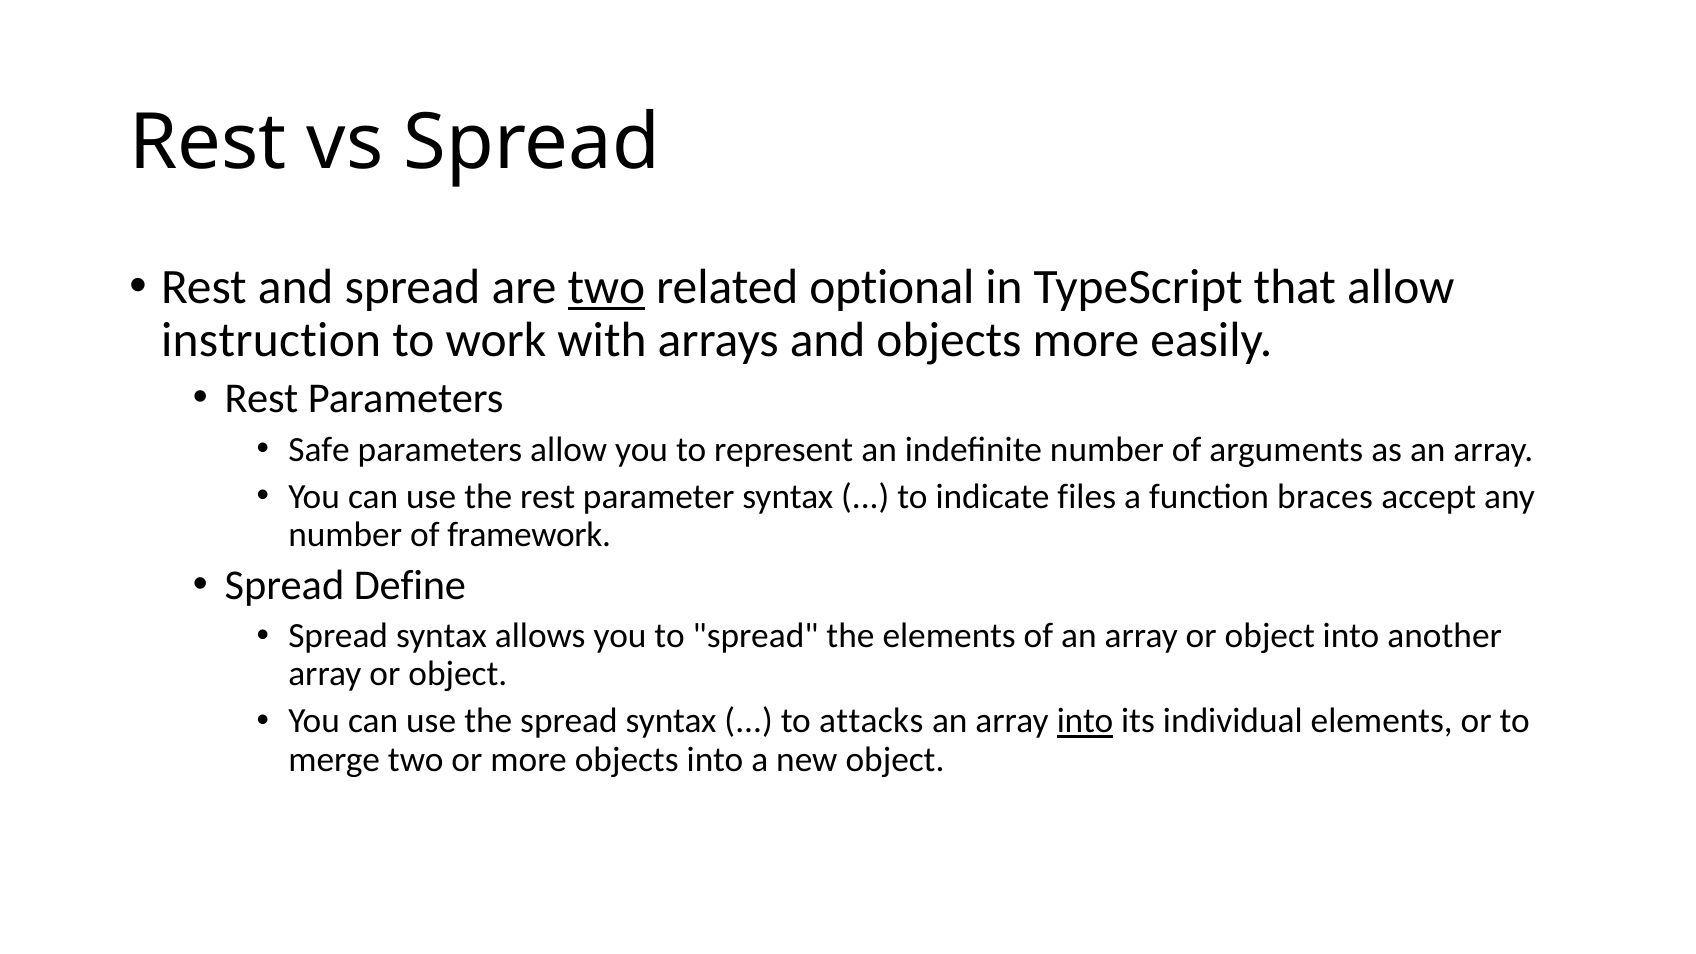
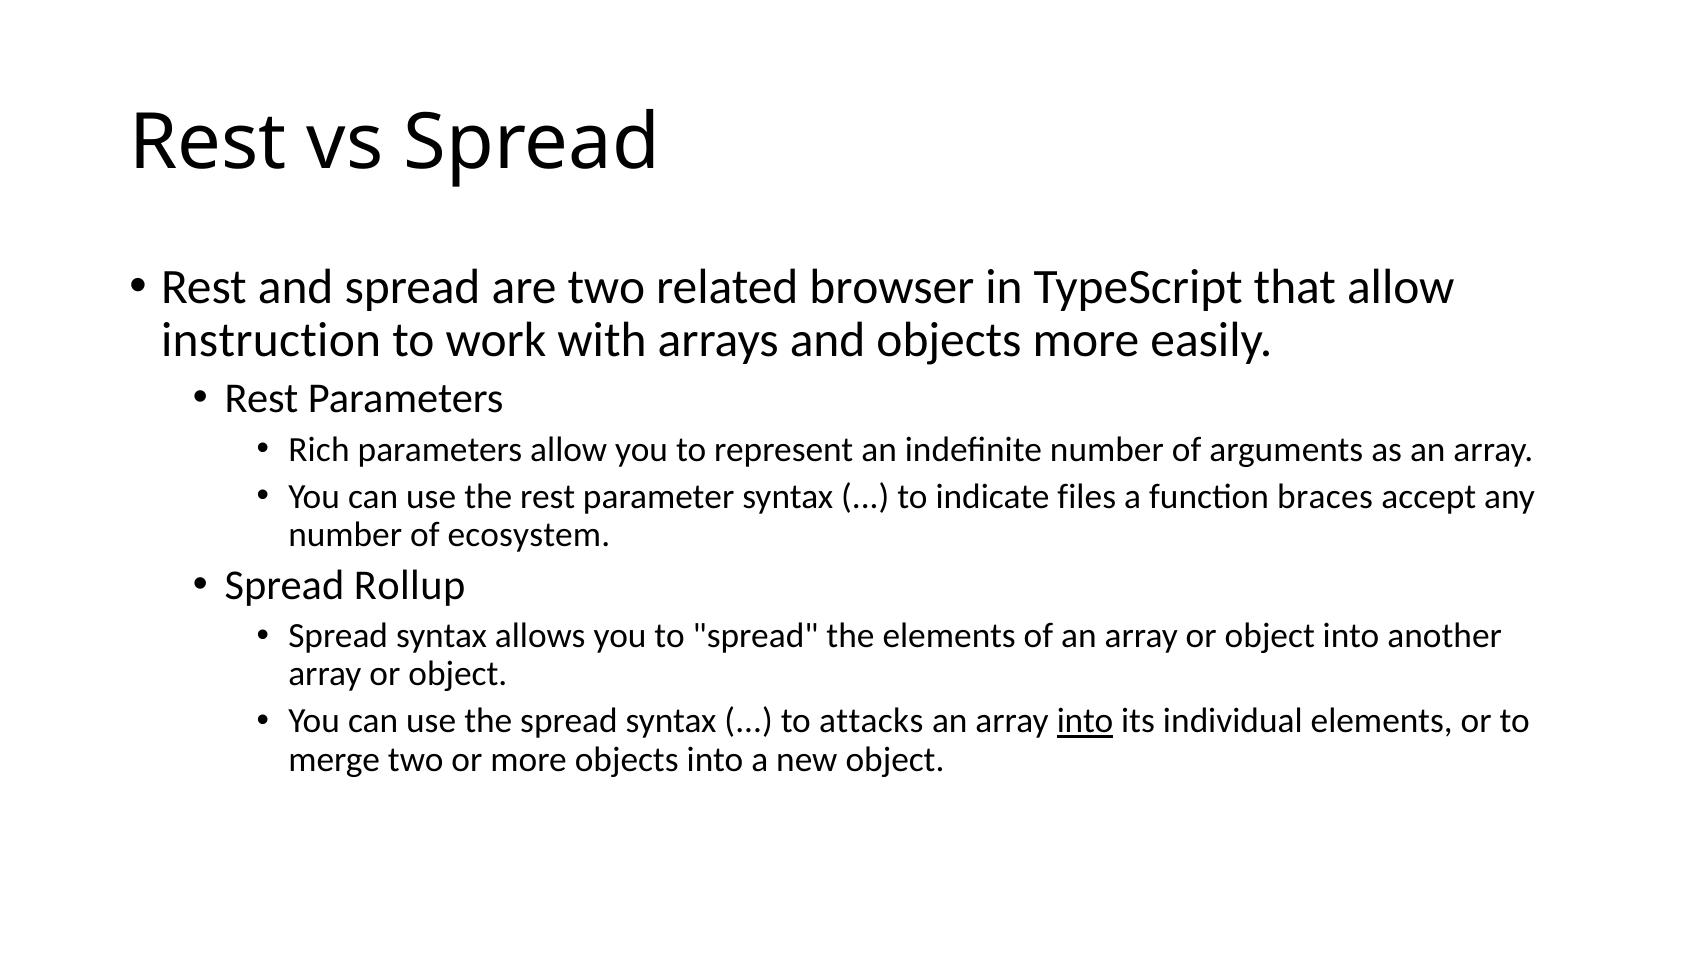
two at (606, 287) underline: present -> none
optional: optional -> browser
Safe: Safe -> Rich
framework: framework -> ecosystem
Define: Define -> Rollup
